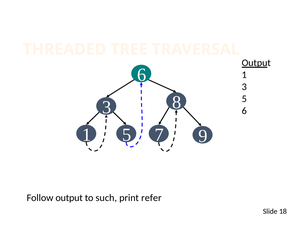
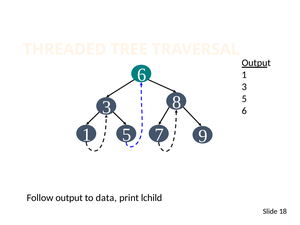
such: such -> data
refer: refer -> lchild
